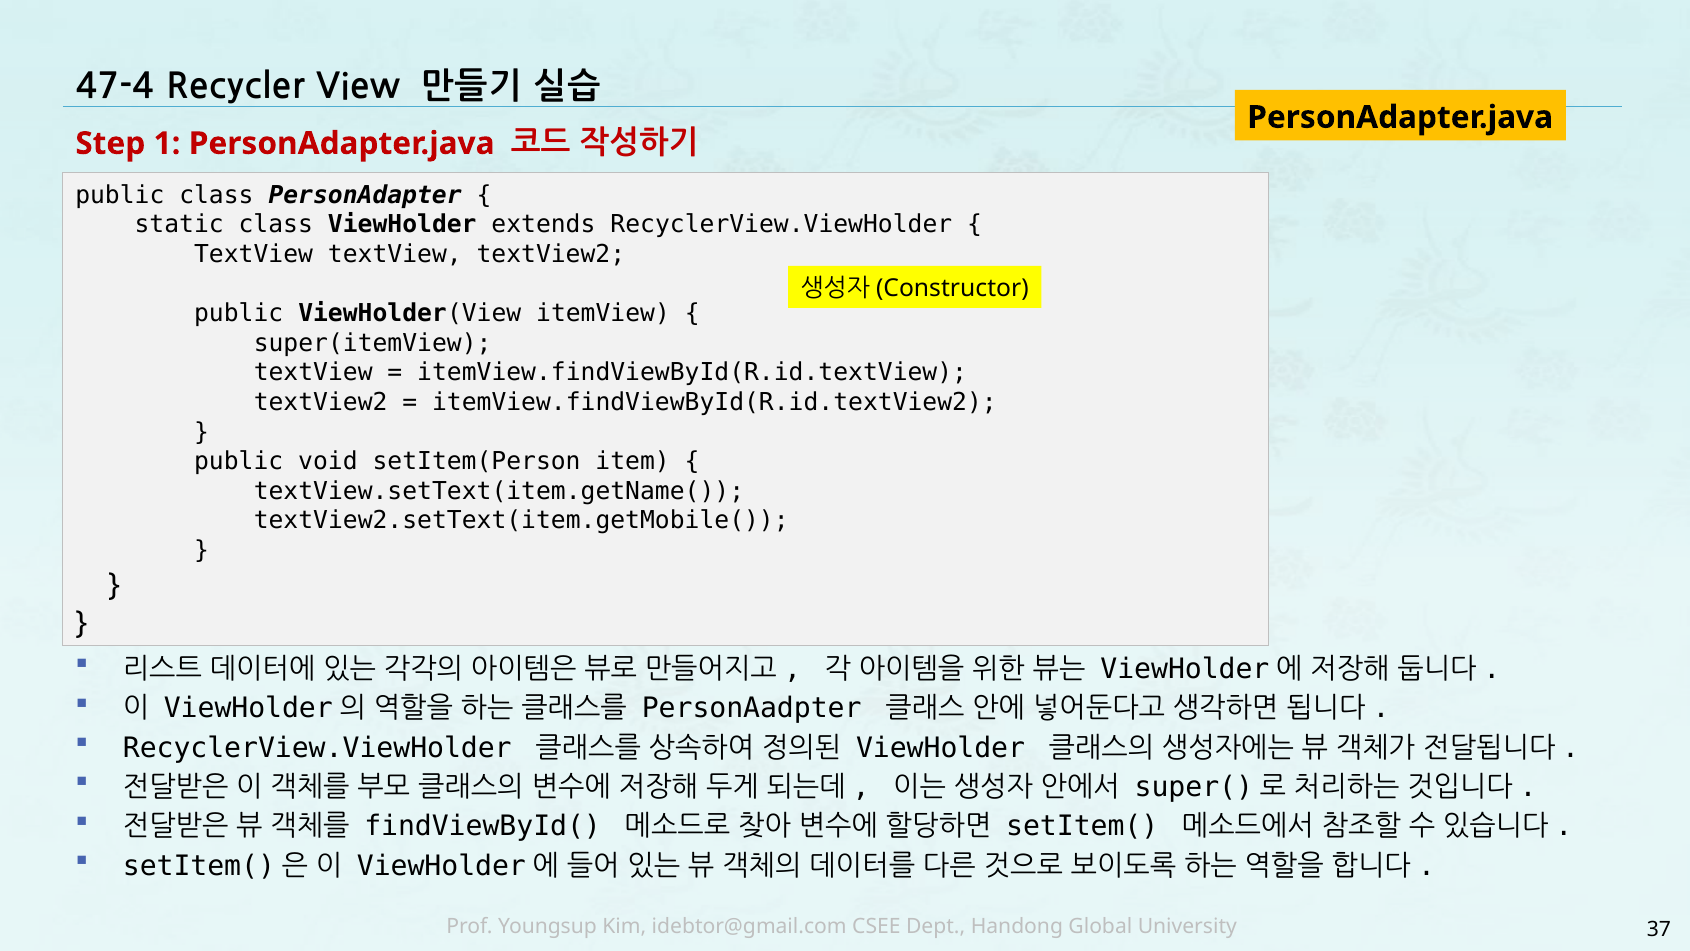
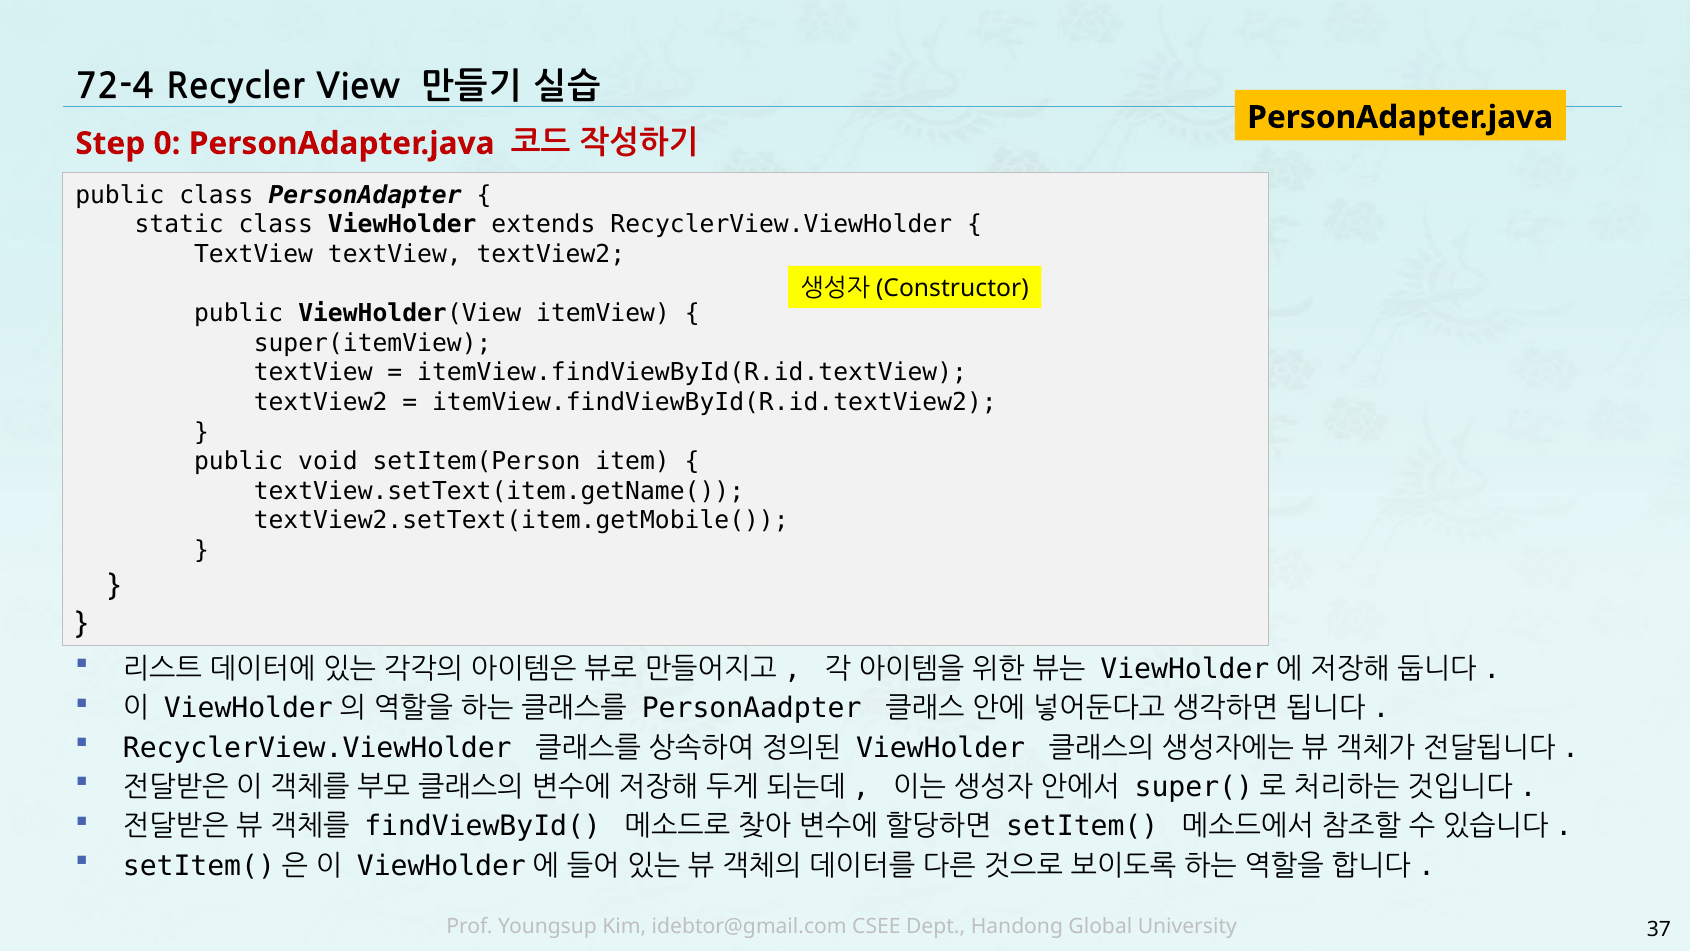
47-4: 47-4 -> 72-4
1: 1 -> 0
